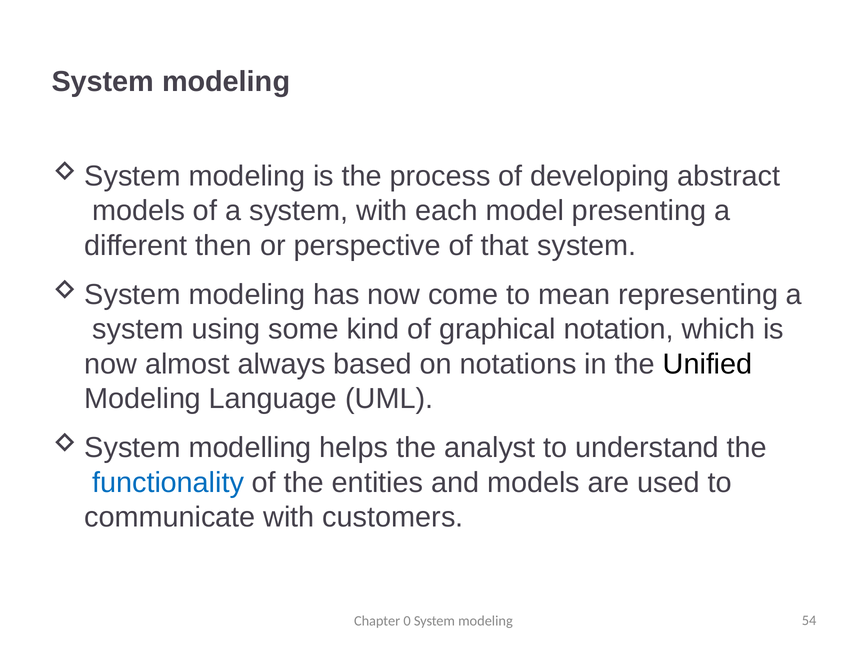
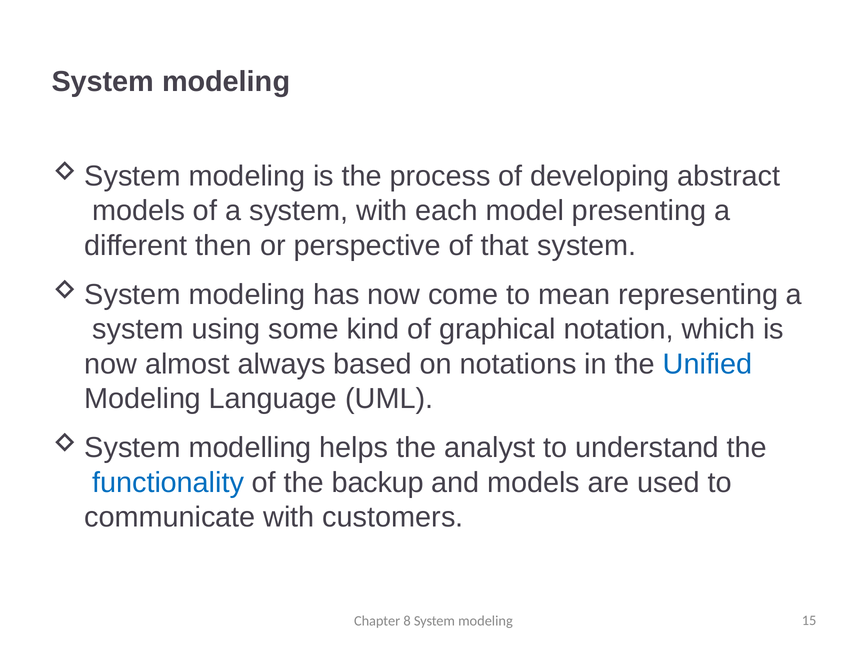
Unified colour: black -> blue
entities: entities -> backup
0: 0 -> 8
54: 54 -> 15
